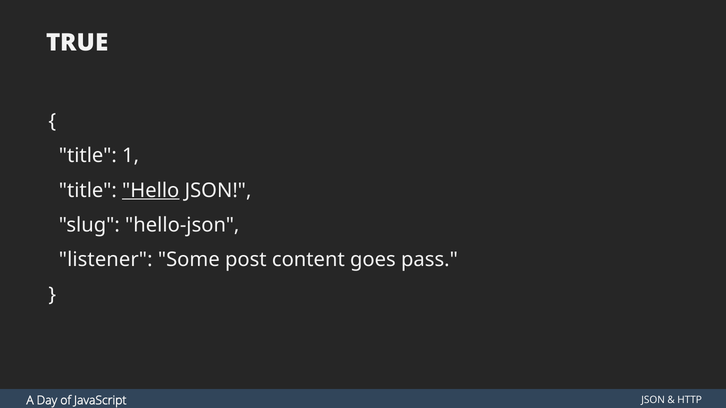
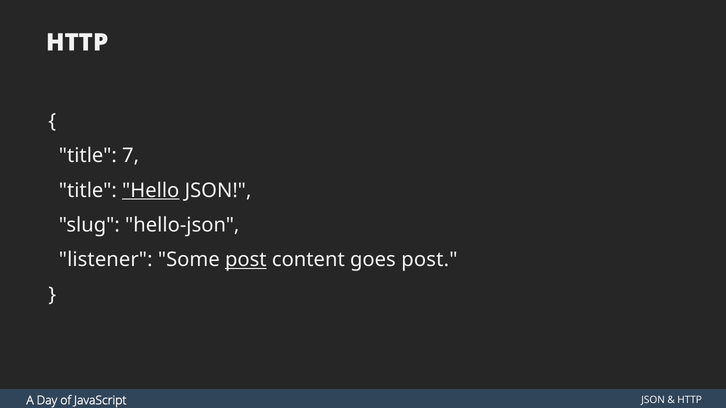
TRUE at (77, 43): TRUE -> HTTP
1: 1 -> 7
post at (246, 260) underline: none -> present
goes pass: pass -> post
